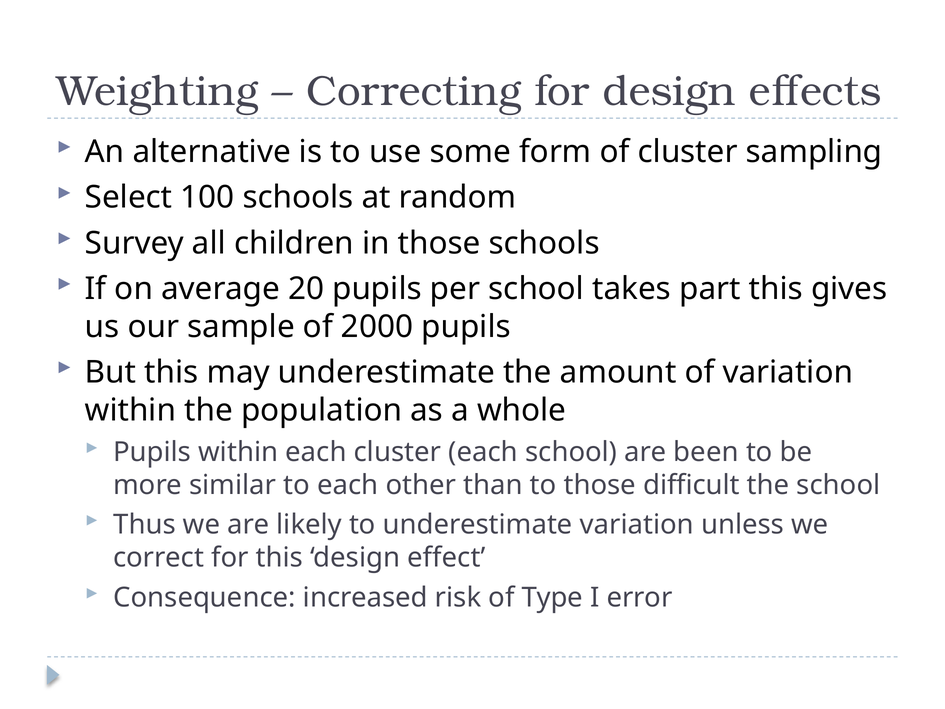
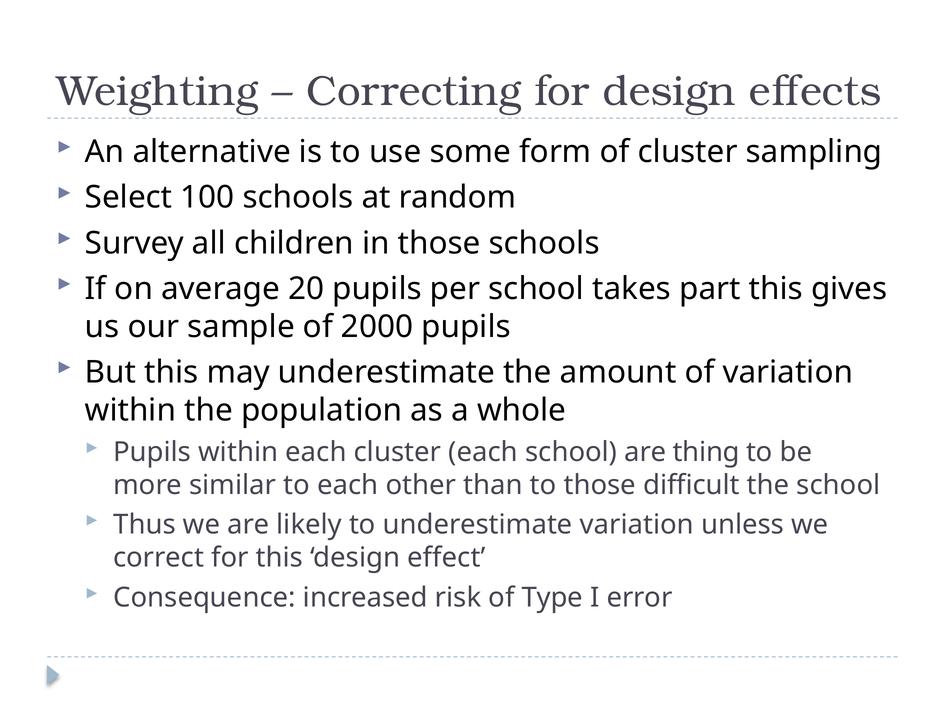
been: been -> thing
